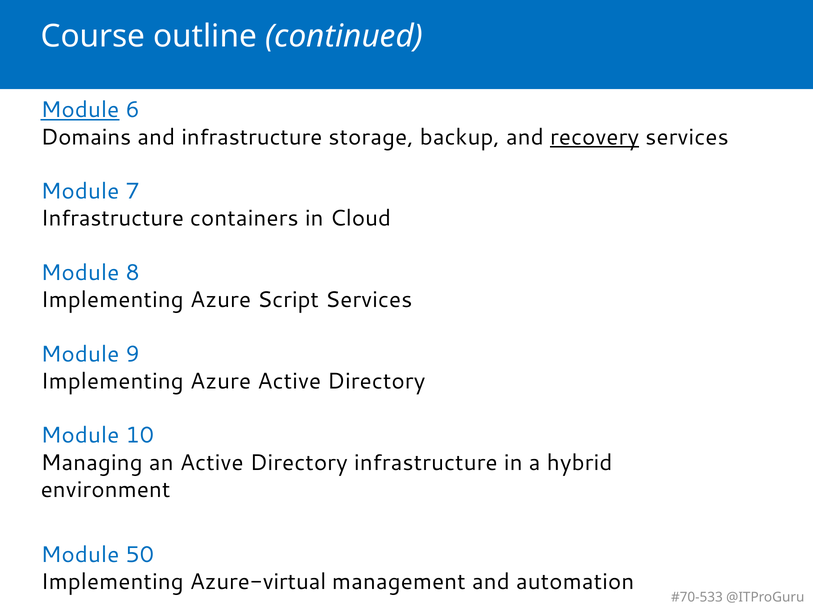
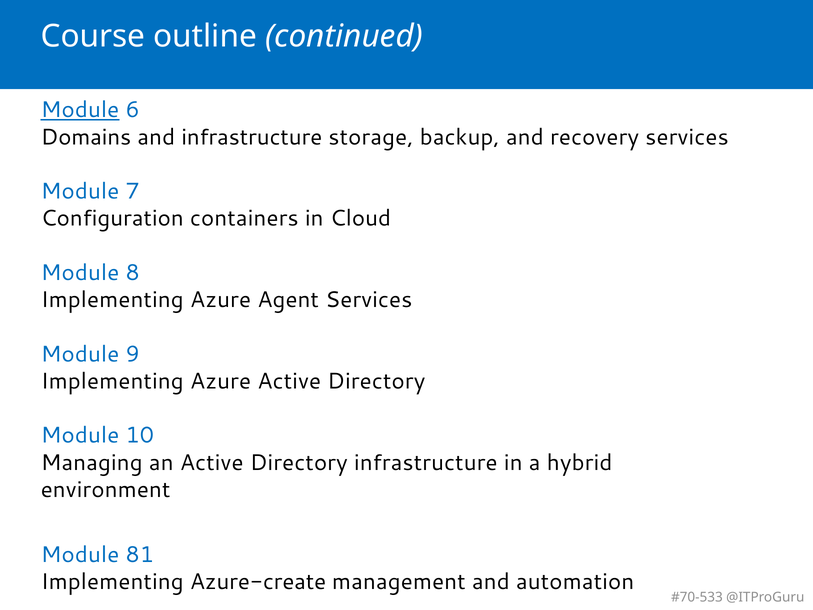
recovery underline: present -> none
Infrastructure at (112, 218): Infrastructure -> Configuration
Script: Script -> Agent
50: 50 -> 81
Azure-virtual: Azure-virtual -> Azure-create
